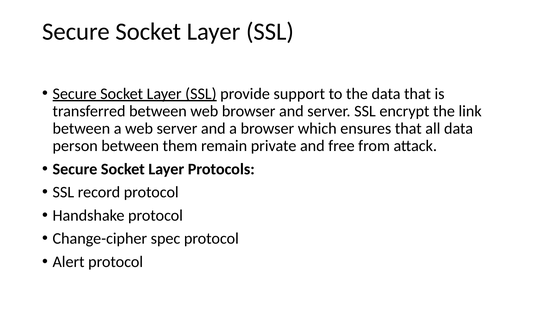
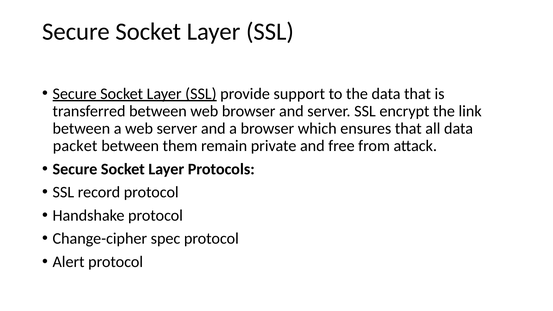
person: person -> packet
